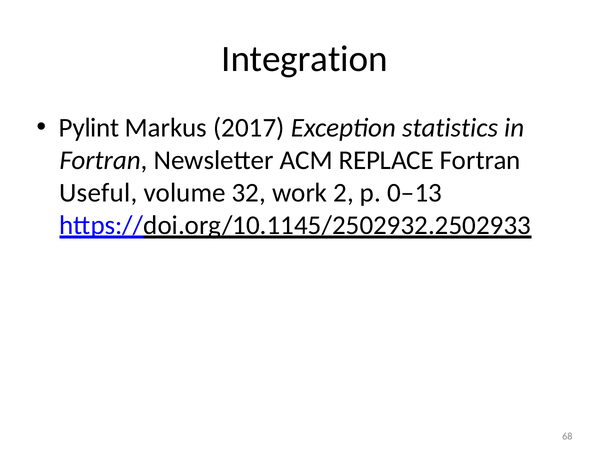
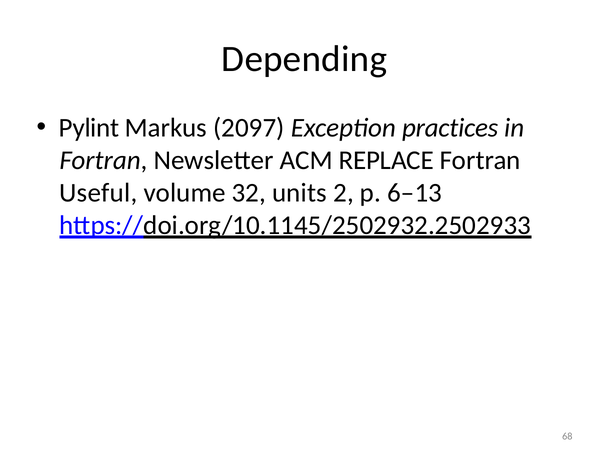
Integration: Integration -> Depending
2017: 2017 -> 2097
statistics: statistics -> practices
work: work -> units
0‒13: 0‒13 -> 6‒13
